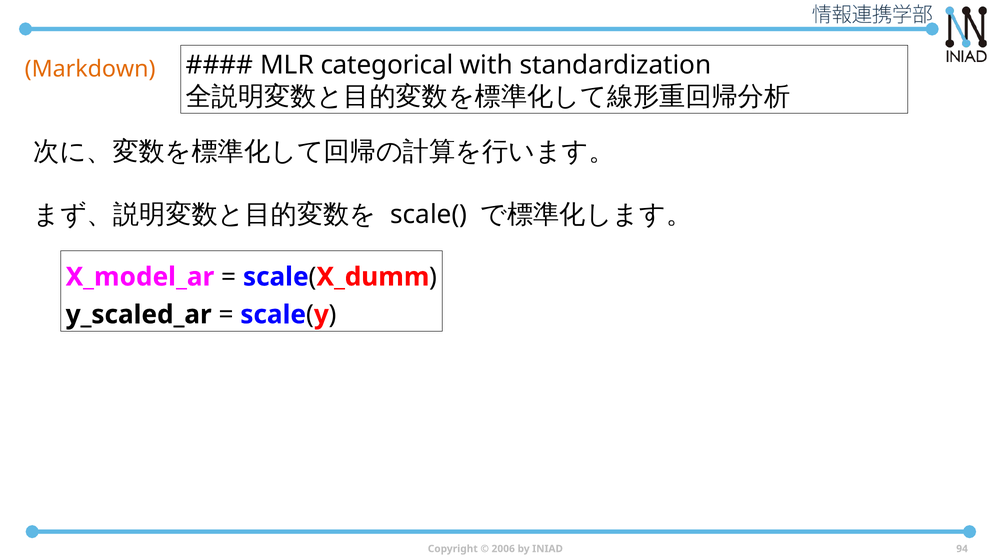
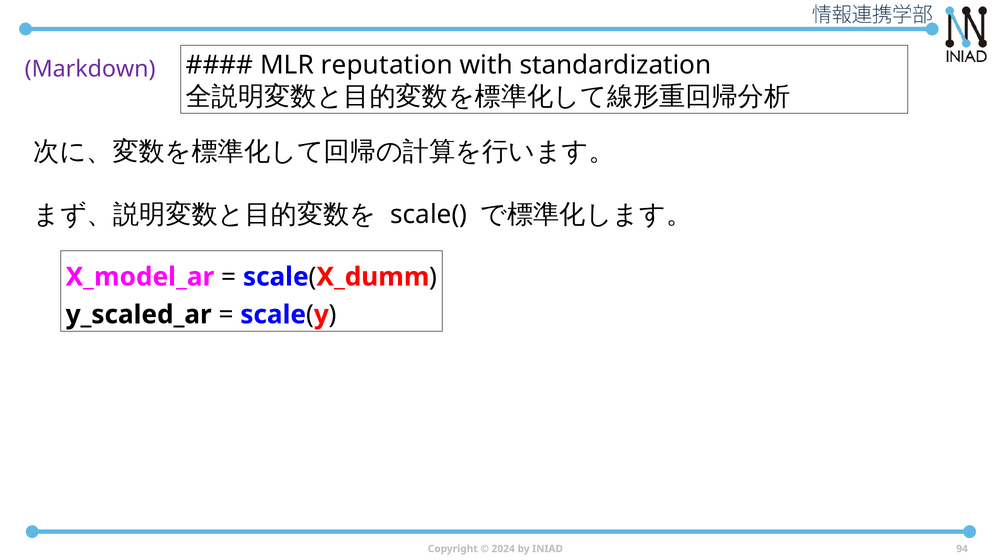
Markdown colour: orange -> purple
categorical: categorical -> reputation
2006: 2006 -> 2024
